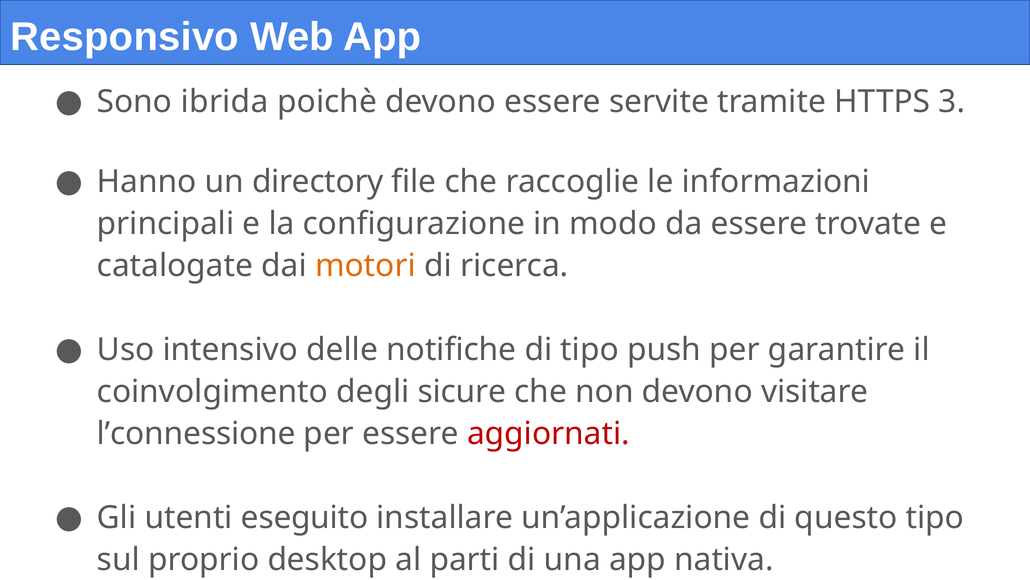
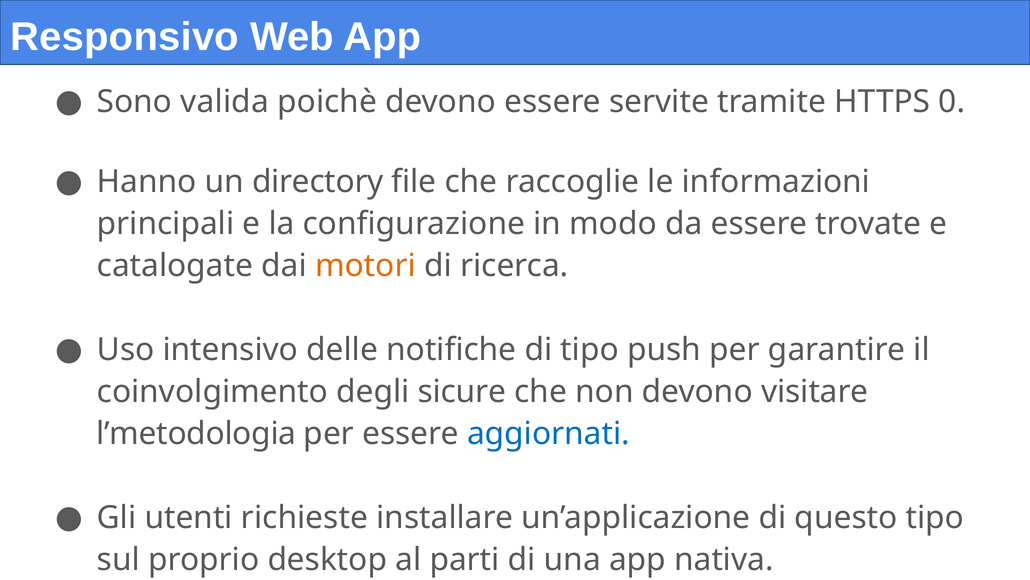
ibrida: ibrida -> valida
3: 3 -> 0
l’connessione: l’connessione -> l’metodologia
aggiornati colour: red -> blue
eseguito: eseguito -> richieste
